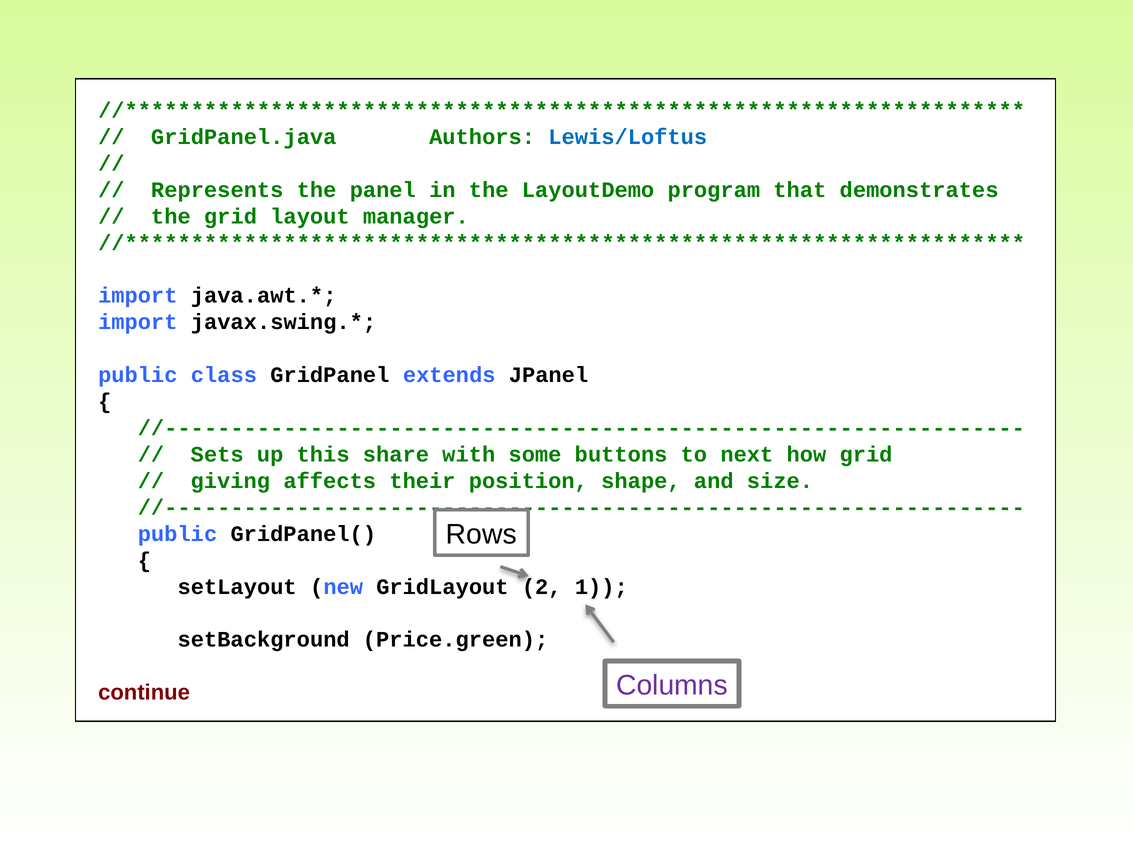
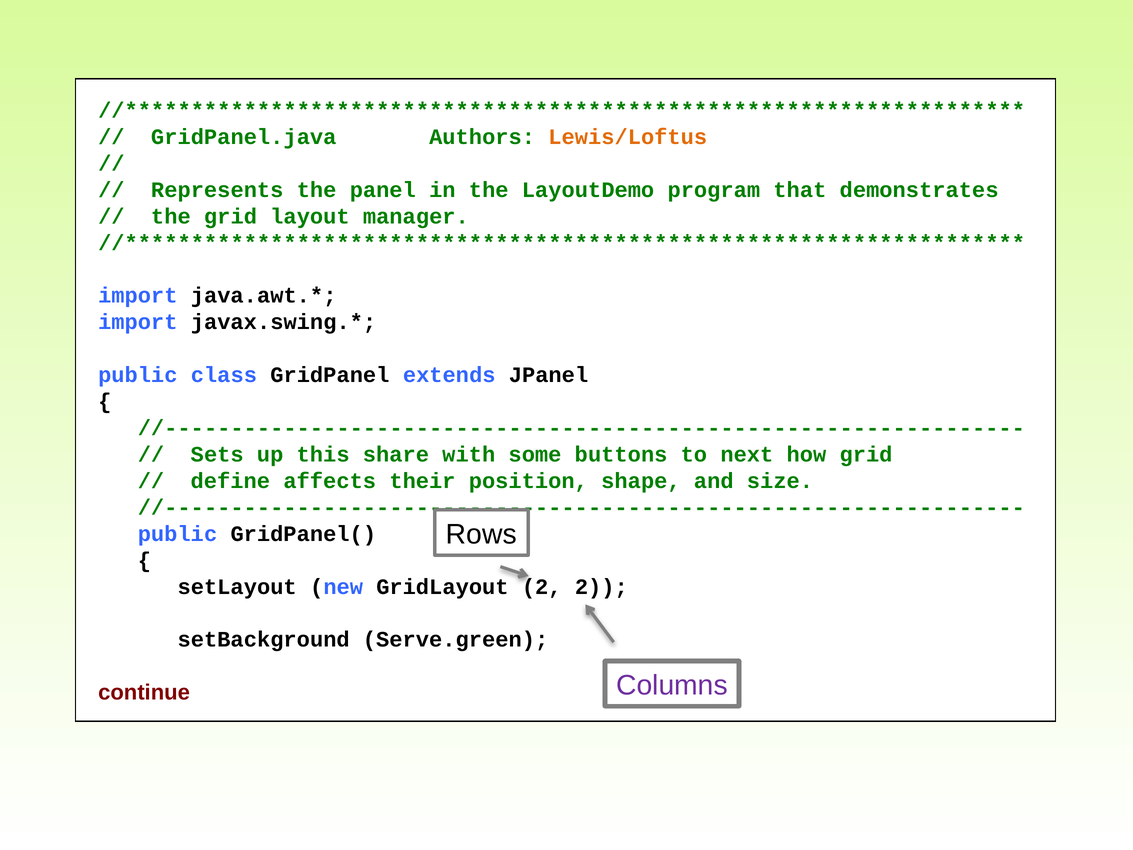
Lewis/Loftus colour: blue -> orange
giving: giving -> define
1 at (601, 587): 1 -> 2
Price.green: Price.green -> Serve.green
